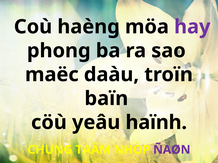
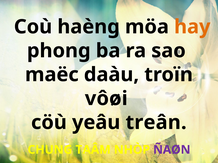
hay colour: purple -> orange
baïn: baïn -> vôøi
haïnh: haïnh -> treân
